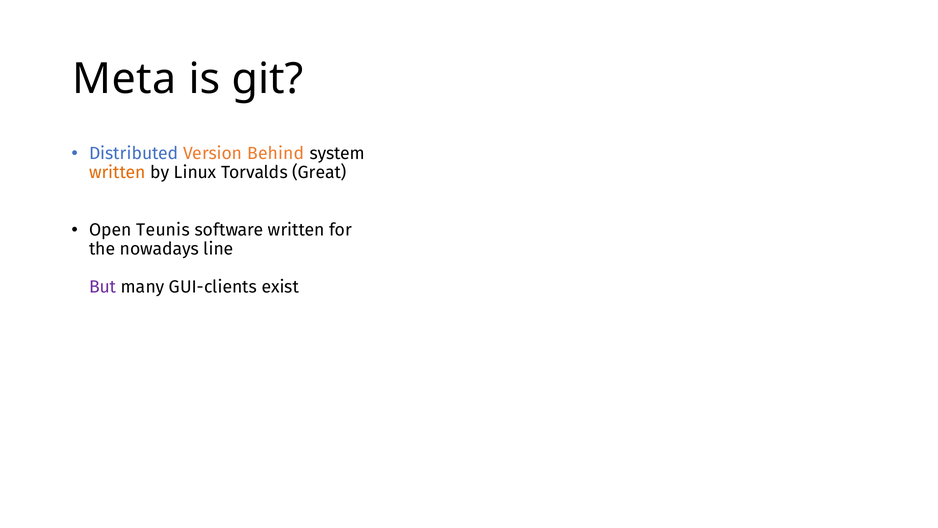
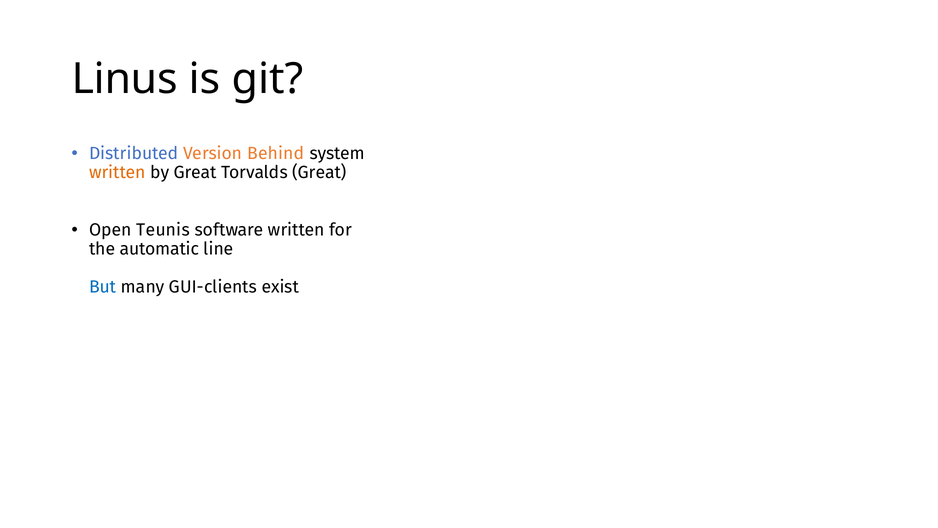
Meta: Meta -> Linus
by Linux: Linux -> Great
nowadays: nowadays -> automatic
But colour: purple -> blue
